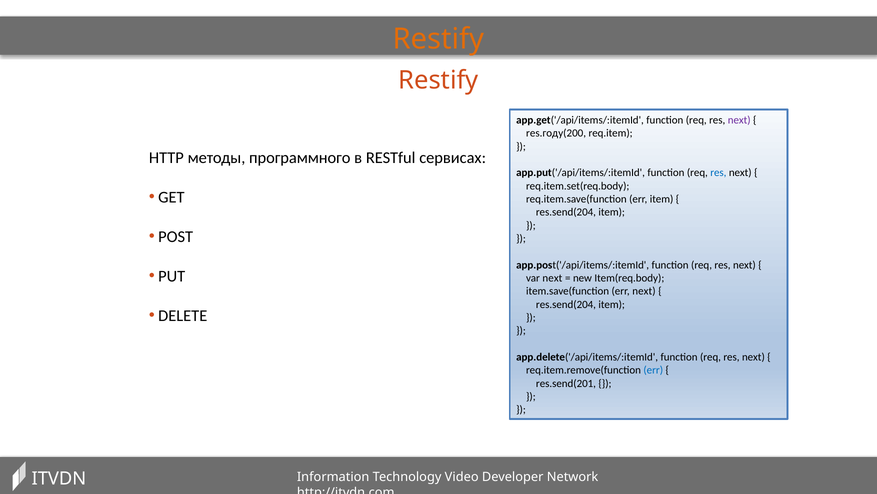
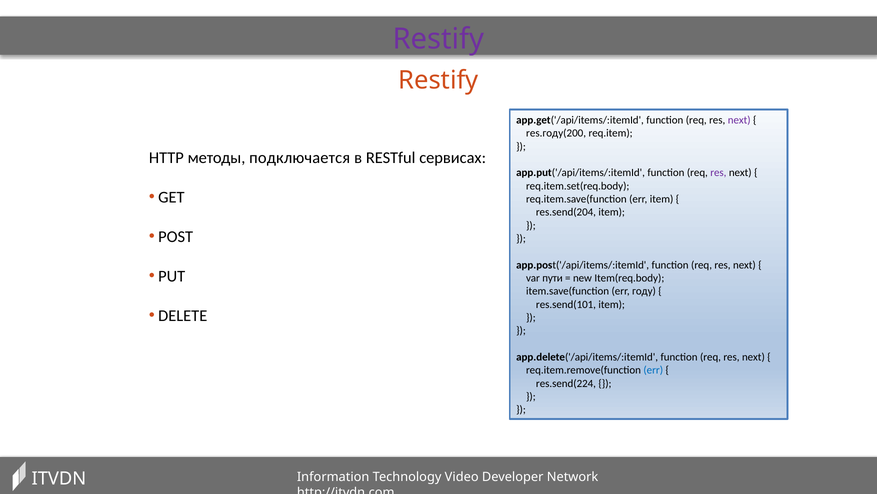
Restify at (438, 39) colour: orange -> purple
программного: программного -> подключается
res at (718, 172) colour: blue -> purple
var next: next -> пути
err next: next -> году
res.send(204 at (566, 304): res.send(204 -> res.send(101
res.send(201: res.send(201 -> res.send(224
